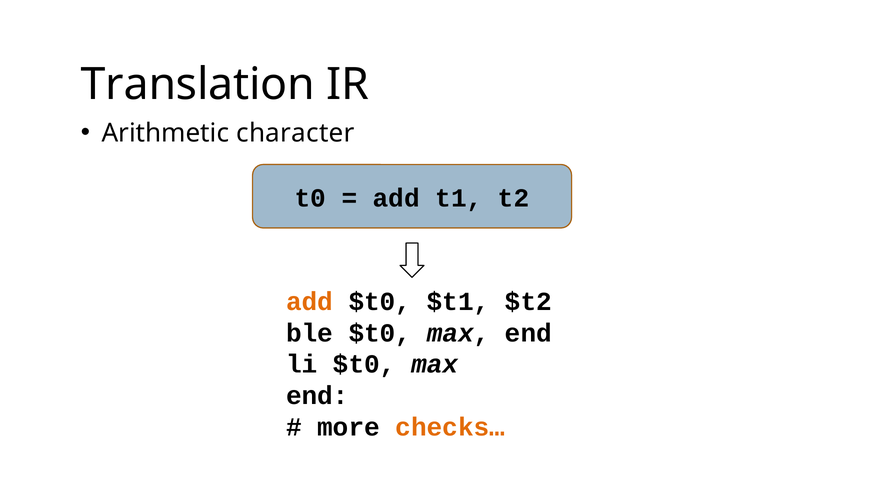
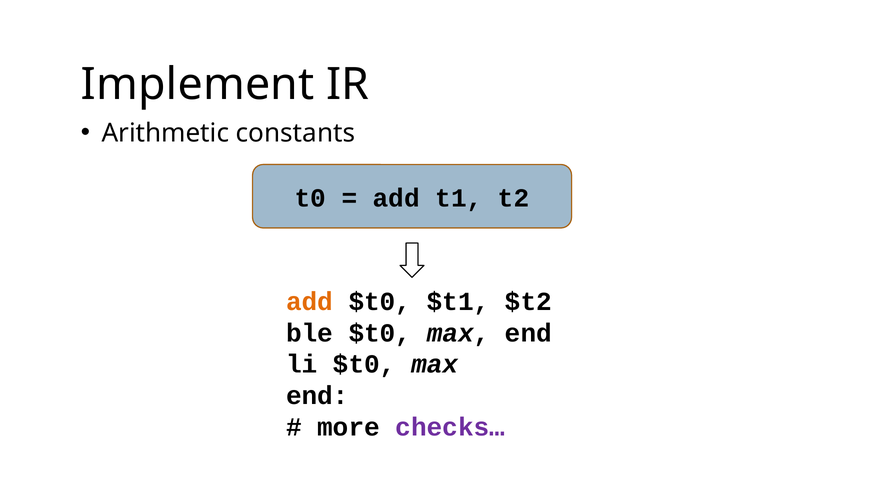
Translation: Translation -> Implement
character: character -> constants
checks… colour: orange -> purple
